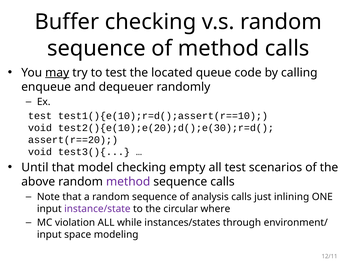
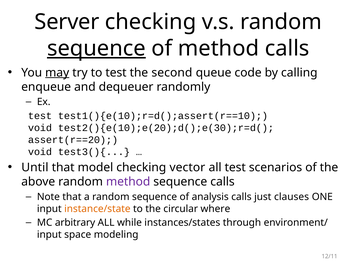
Buffer: Buffer -> Server
sequence at (96, 48) underline: none -> present
located: located -> second
empty: empty -> vector
inlining: inlining -> clauses
instance/state colour: purple -> orange
violation: violation -> arbitrary
